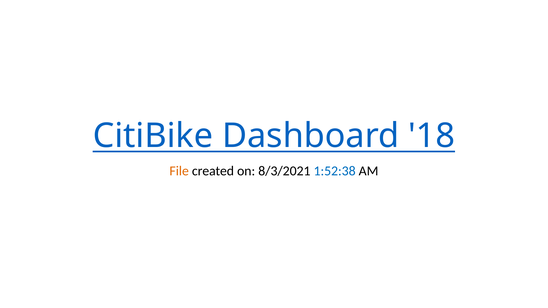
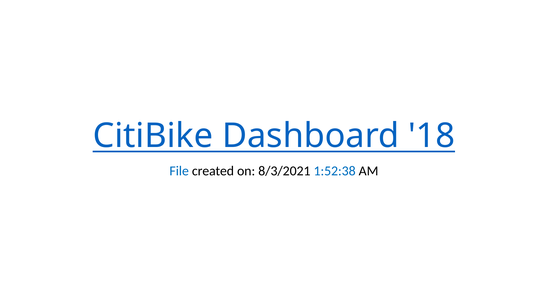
File colour: orange -> blue
